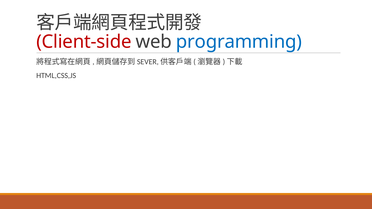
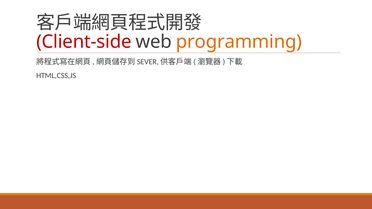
programming colour: blue -> orange
